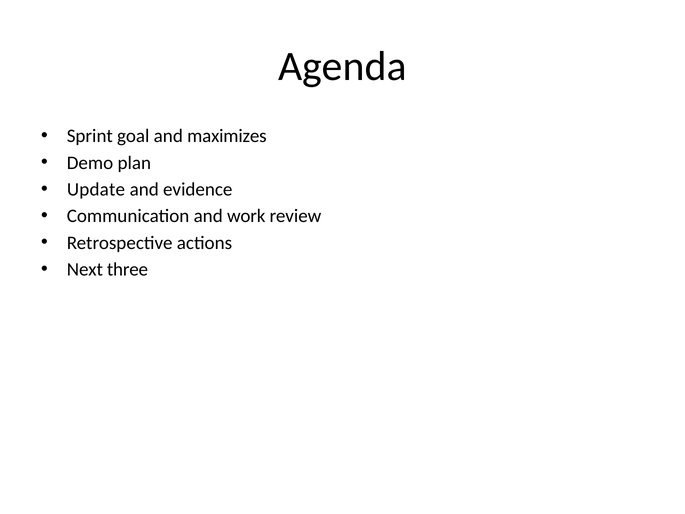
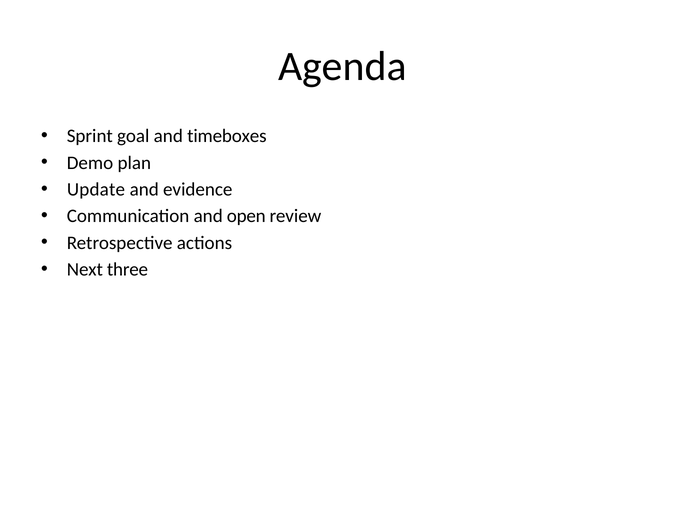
maximizes: maximizes -> timeboxes
work: work -> open
